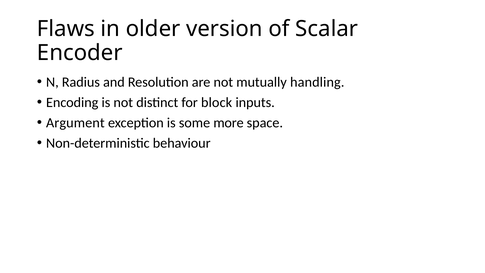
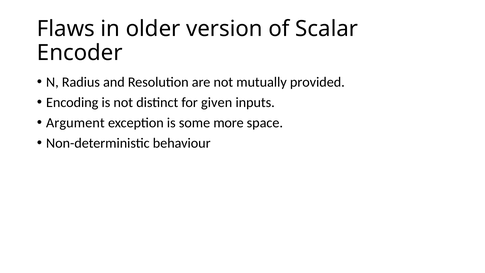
handling: handling -> provided
block: block -> given
